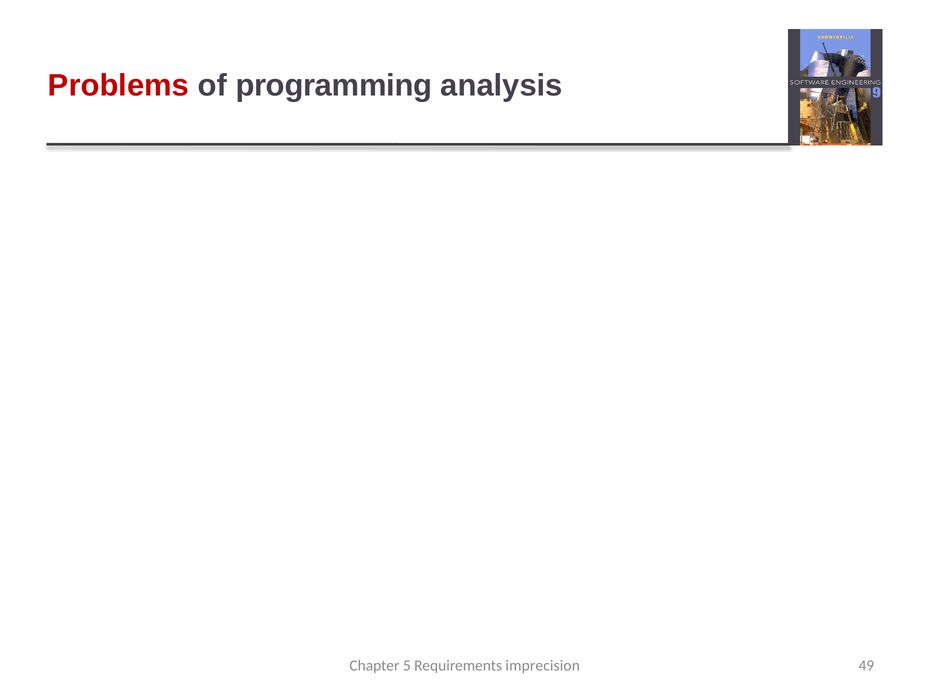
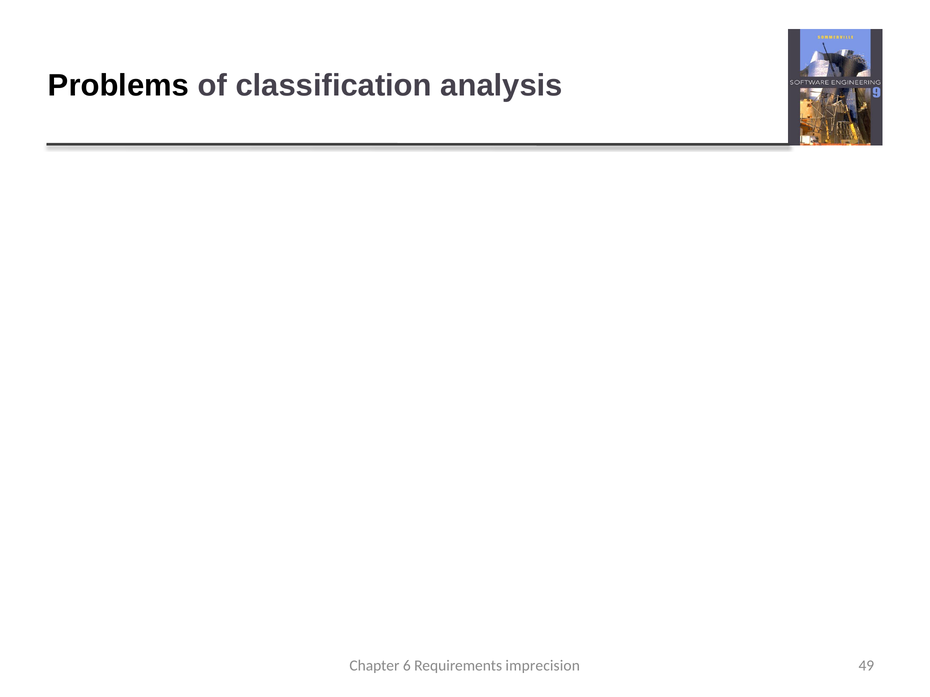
Problems colour: red -> black
programming: programming -> classification
5: 5 -> 6
